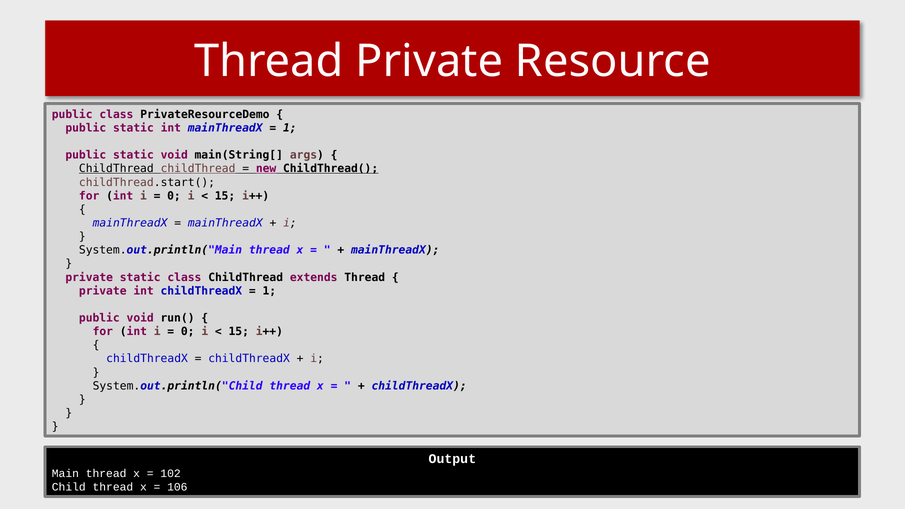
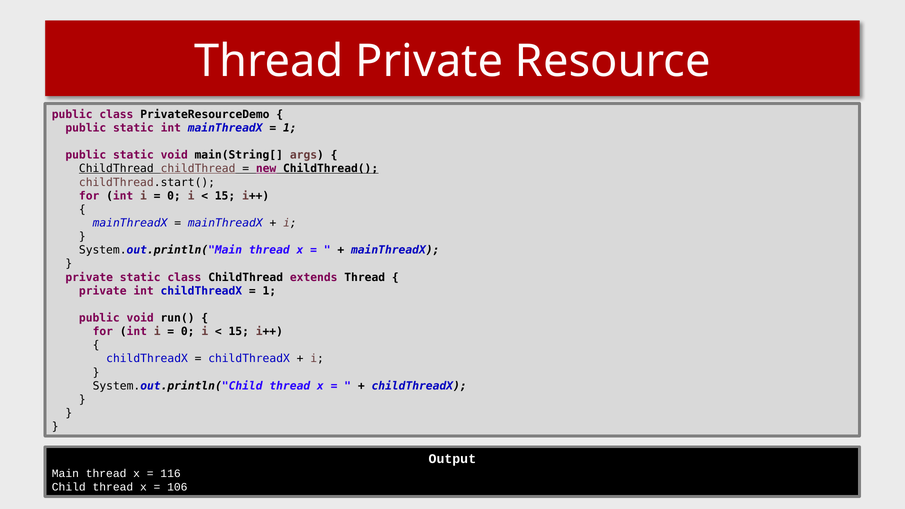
102: 102 -> 116
